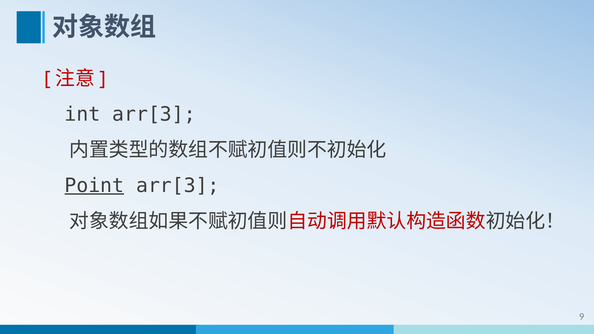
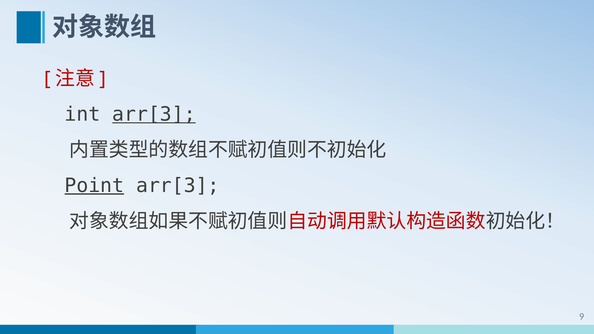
arr[3 at (154, 114) underline: none -> present
